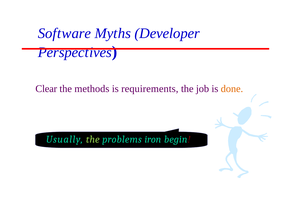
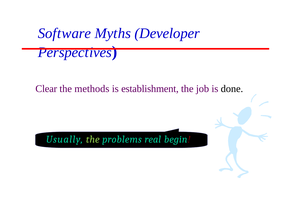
requirements: requirements -> establishment
done colour: orange -> black
iron: iron -> real
